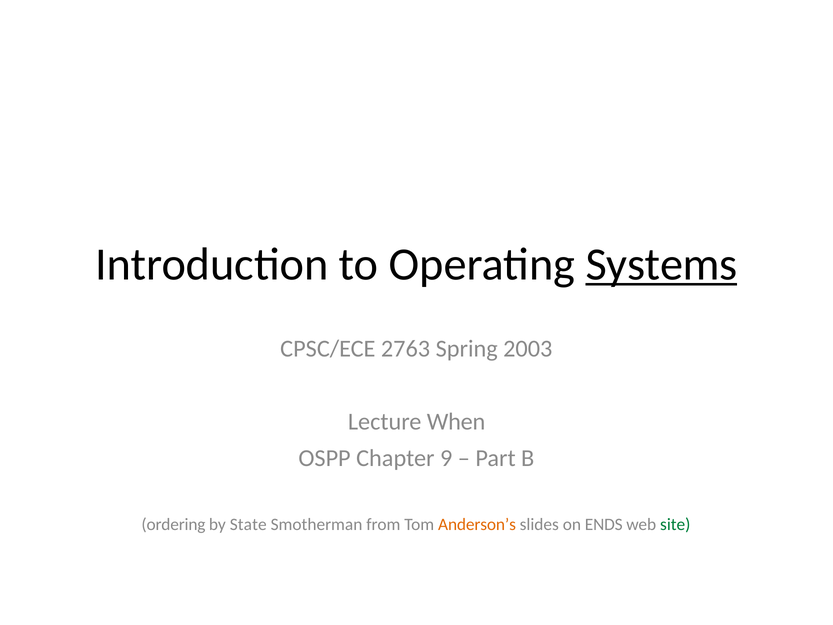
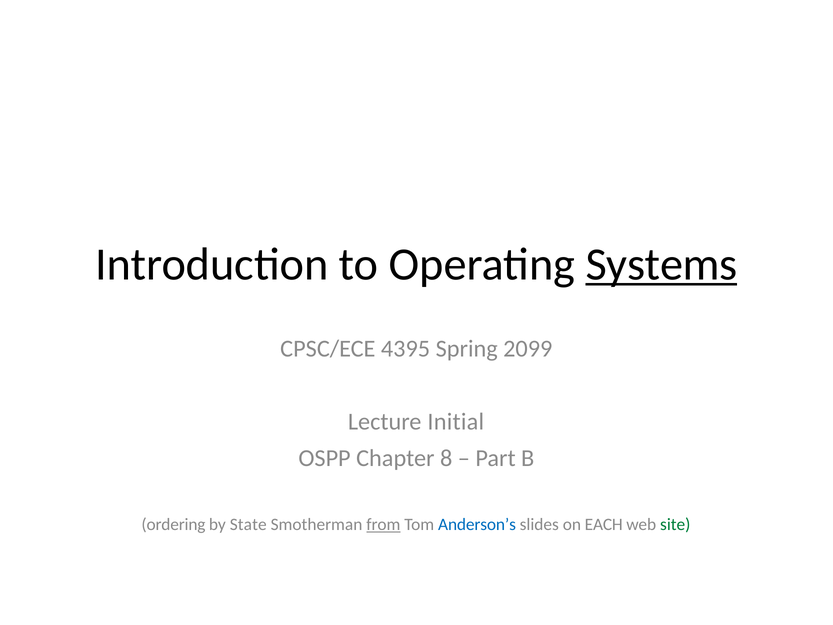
2763: 2763 -> 4395
2003: 2003 -> 2099
When: When -> Initial
9: 9 -> 8
from underline: none -> present
Anderson’s colour: orange -> blue
ENDS: ENDS -> EACH
